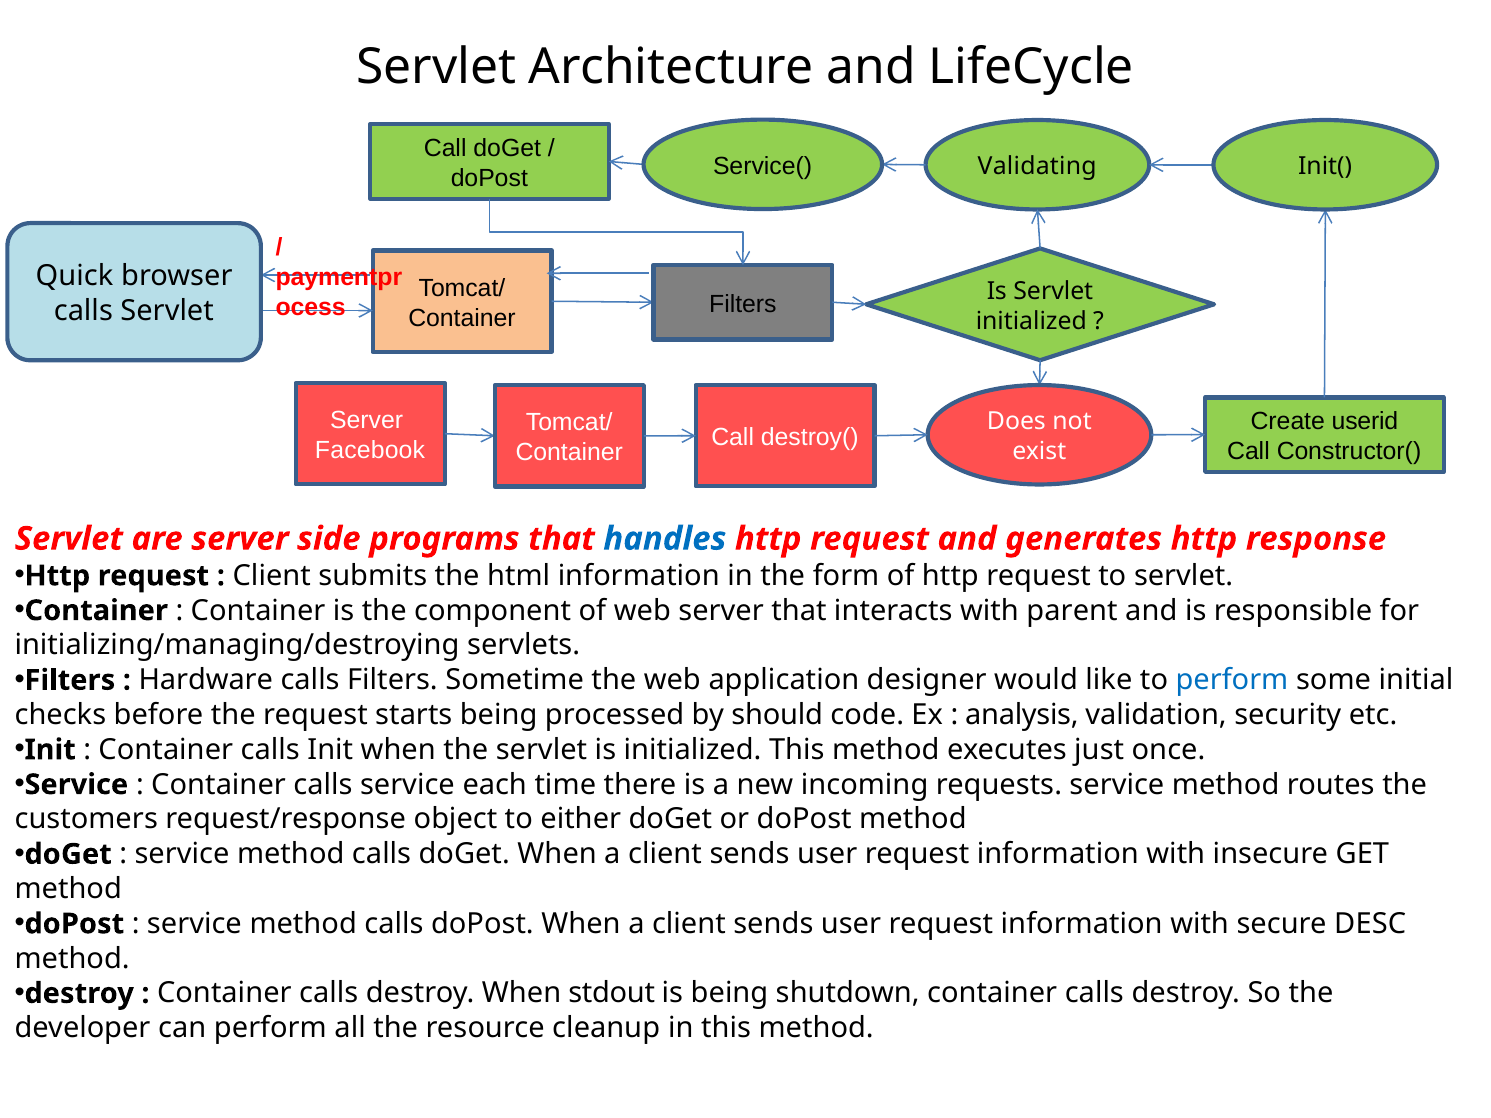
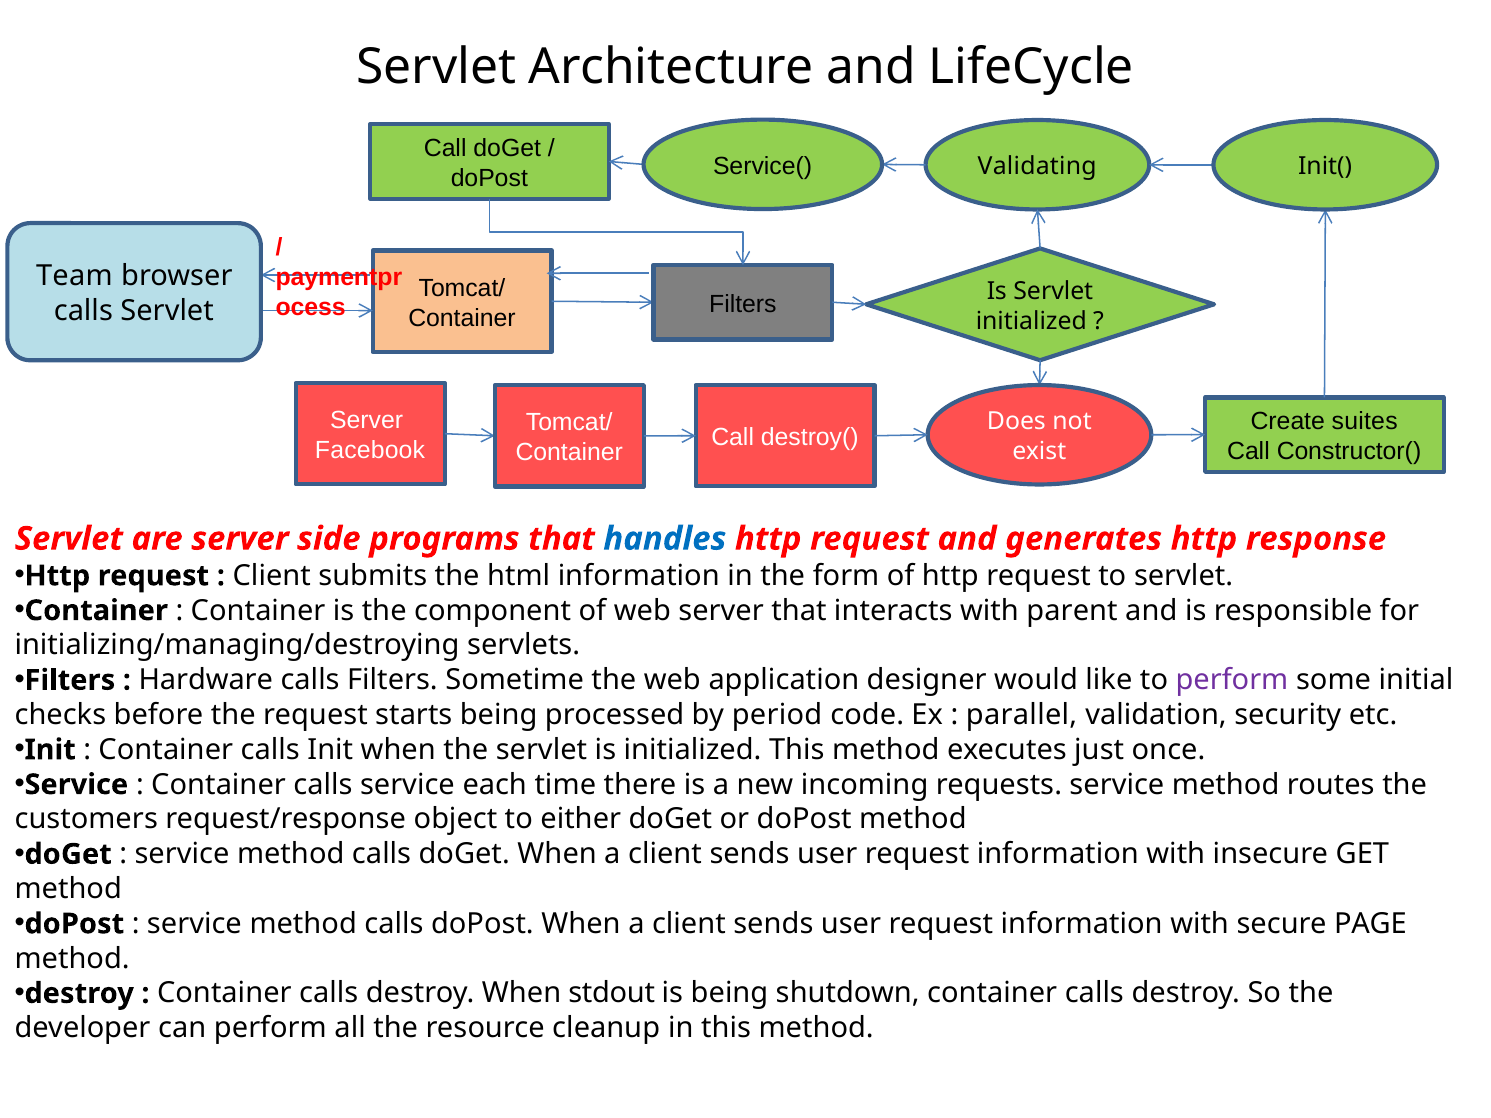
Quick: Quick -> Team
userid: userid -> suites
perform at (1232, 680) colour: blue -> purple
should: should -> period
analysis: analysis -> parallel
DESC: DESC -> PAGE
